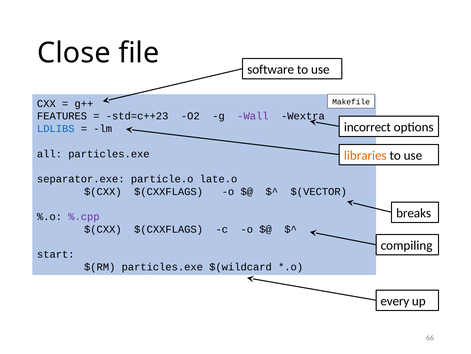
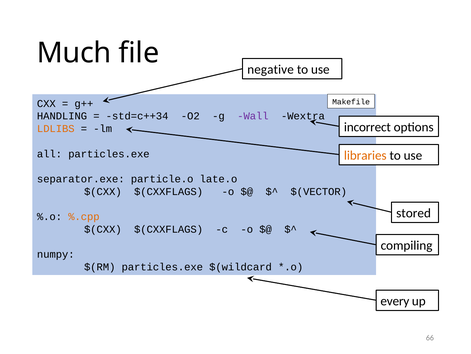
Close: Close -> Much
software: software -> negative
FEATURES: FEATURES -> HANDLING
std=c++23: std=c++23 -> std=c++34
LDLIBS colour: blue -> orange
breaks: breaks -> stored
%.cpp colour: purple -> orange
start: start -> numpy
